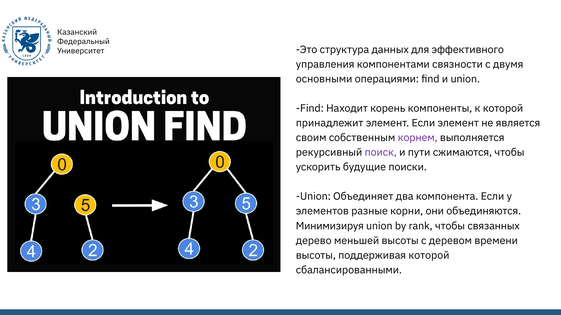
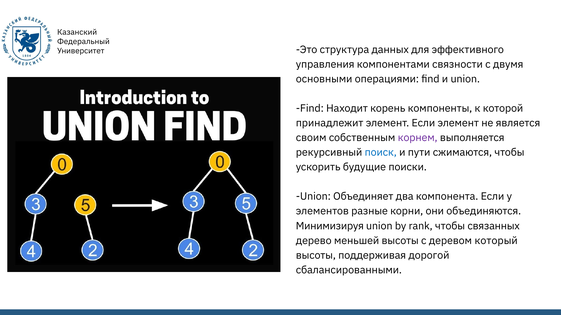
поиск colour: purple -> blue
времени: времени -> который
поддерживая которой: которой -> дорогой
